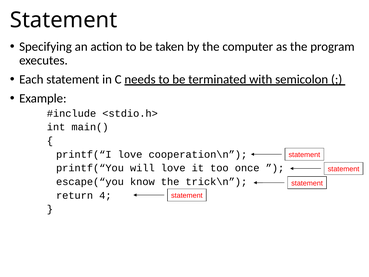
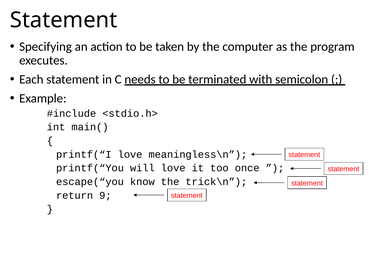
cooperation\n: cooperation\n -> meaningless\n
4: 4 -> 9
